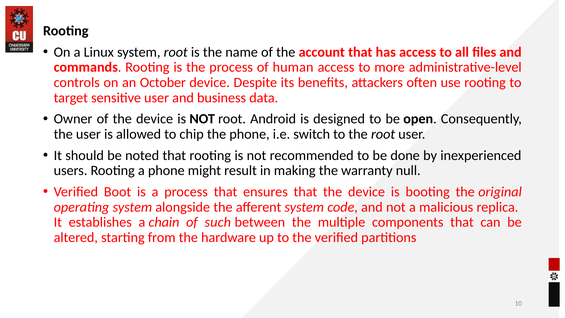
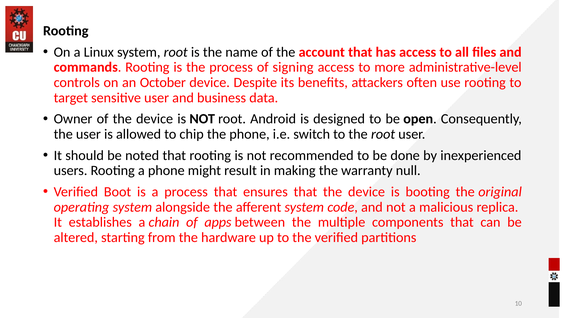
human: human -> signing
such: such -> apps
